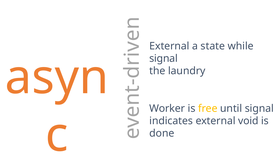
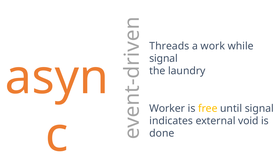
External at (169, 46): External -> Threads
state: state -> work
